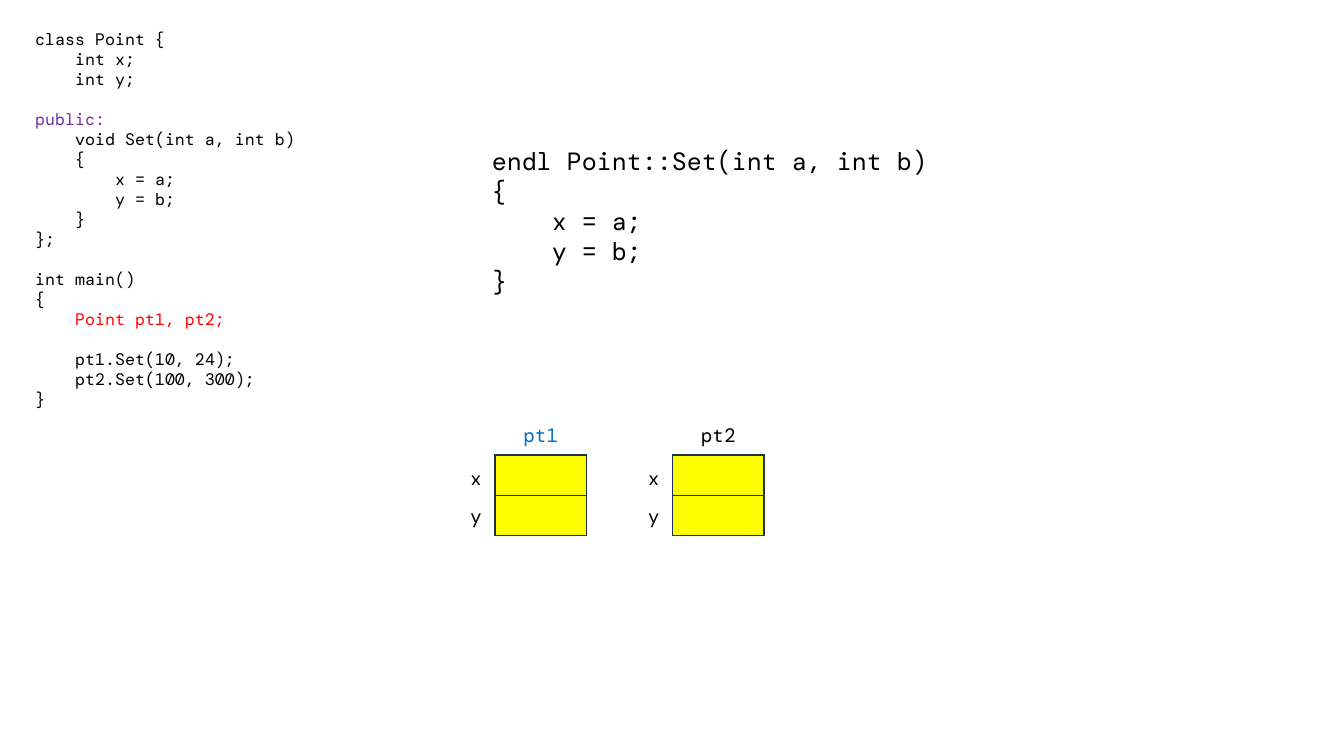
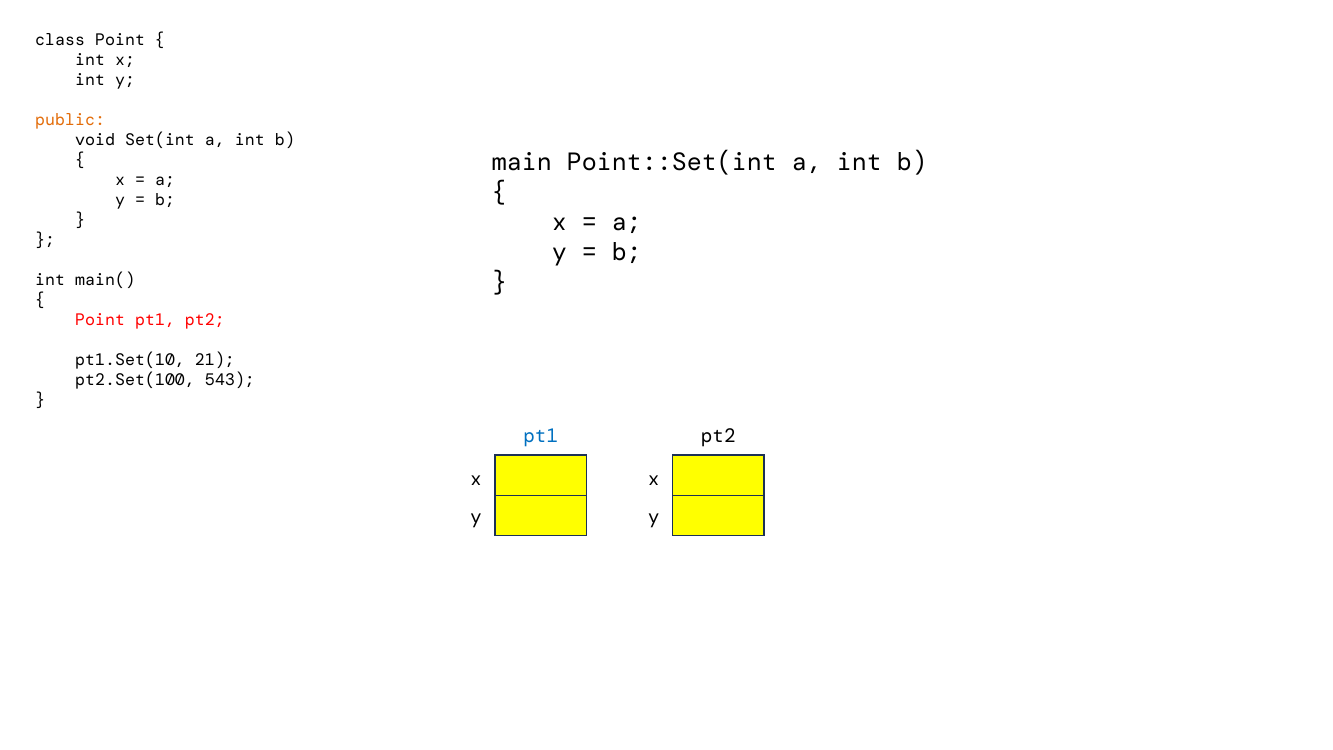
public colour: purple -> orange
endl: endl -> main
24: 24 -> 21
300: 300 -> 543
